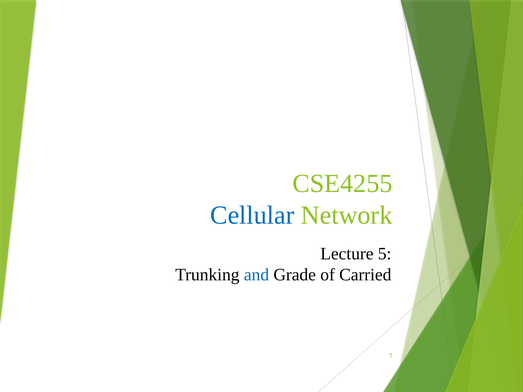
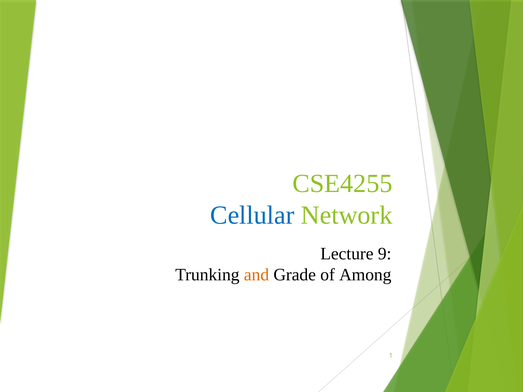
5: 5 -> 9
and colour: blue -> orange
Carried: Carried -> Among
